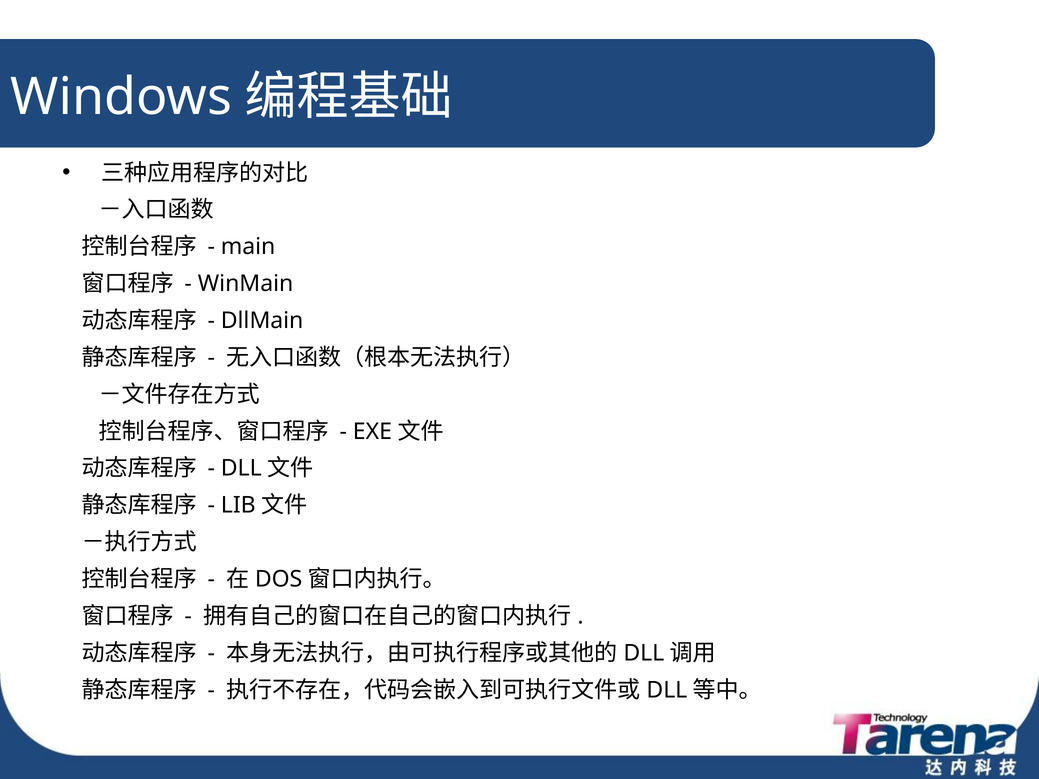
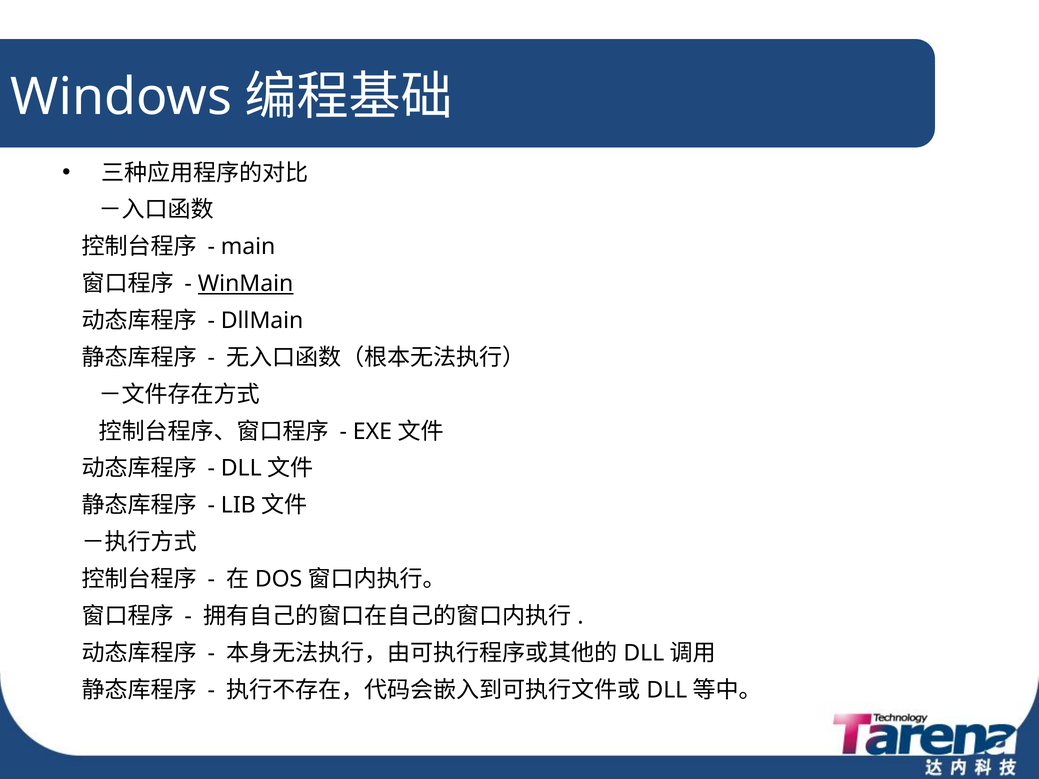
WinMain underline: none -> present
